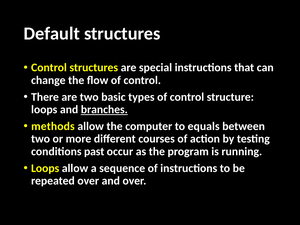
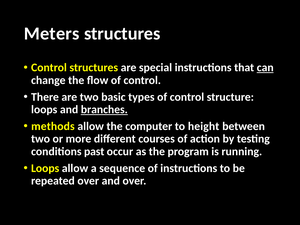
Default: Default -> Meters
can underline: none -> present
equals: equals -> height
